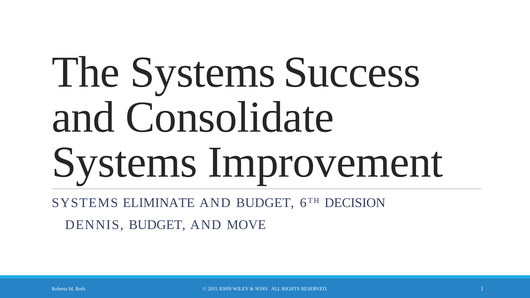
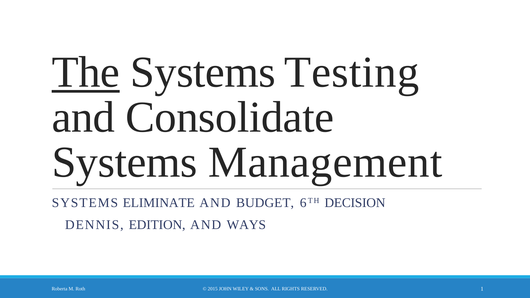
The underline: none -> present
Success: Success -> Testing
Improvement: Improvement -> Management
DENNIS BUDGET: BUDGET -> EDITION
MOVE: MOVE -> WAYS
